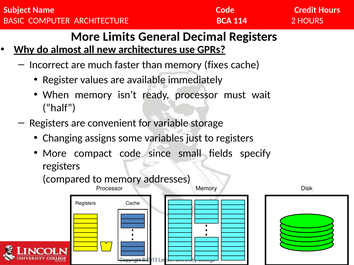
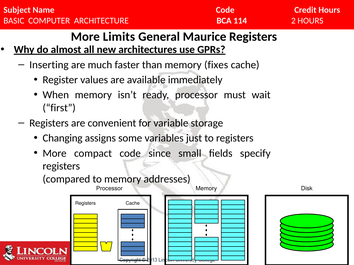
Decimal: Decimal -> Maurice
Incorrect: Incorrect -> Inserting
half: half -> first
